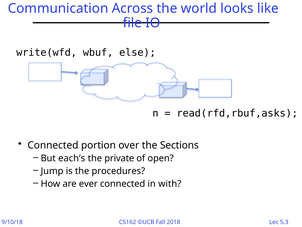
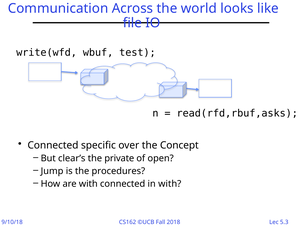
else: else -> test
portion: portion -> specific
Sections: Sections -> Concept
each’s: each’s -> clear’s
are ever: ever -> with
